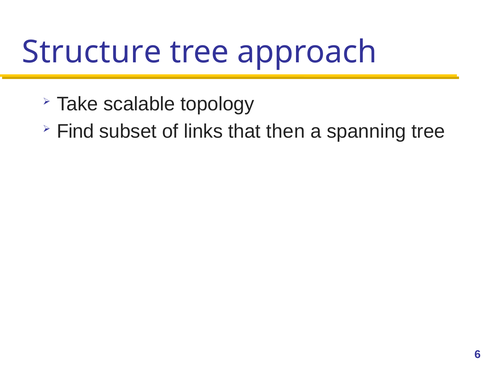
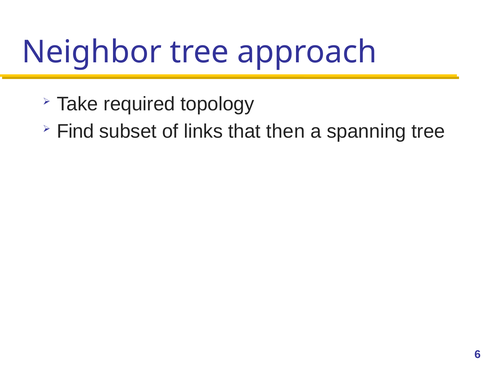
Structure: Structure -> Neighbor
scalable: scalable -> required
